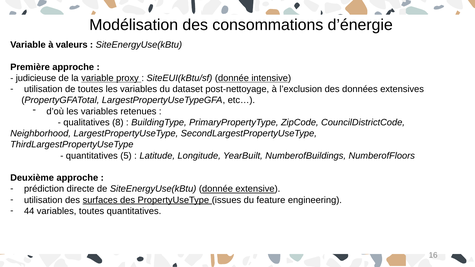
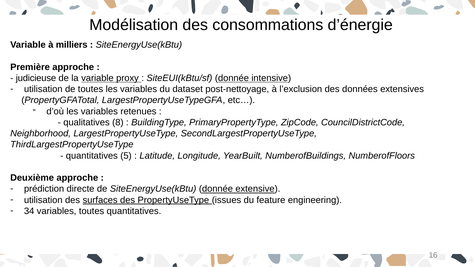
valeurs: valeurs -> milliers
44: 44 -> 34
